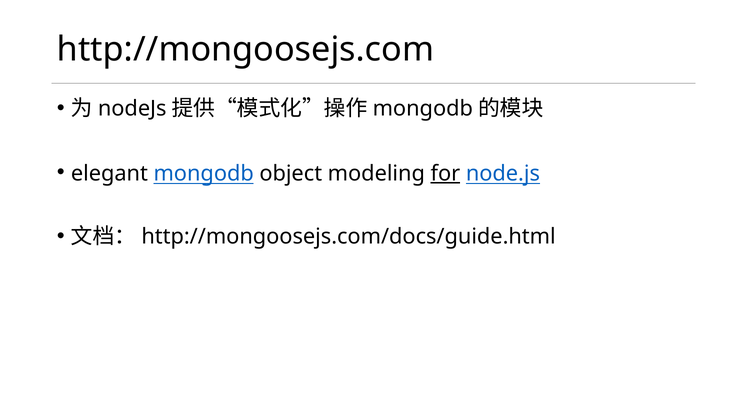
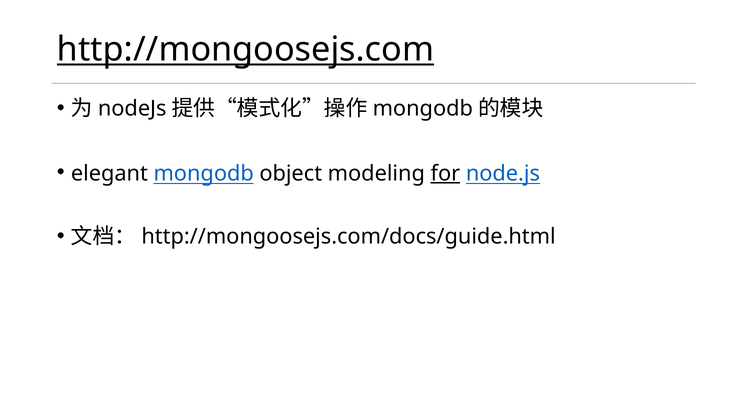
http://mongoosejs.com underline: none -> present
